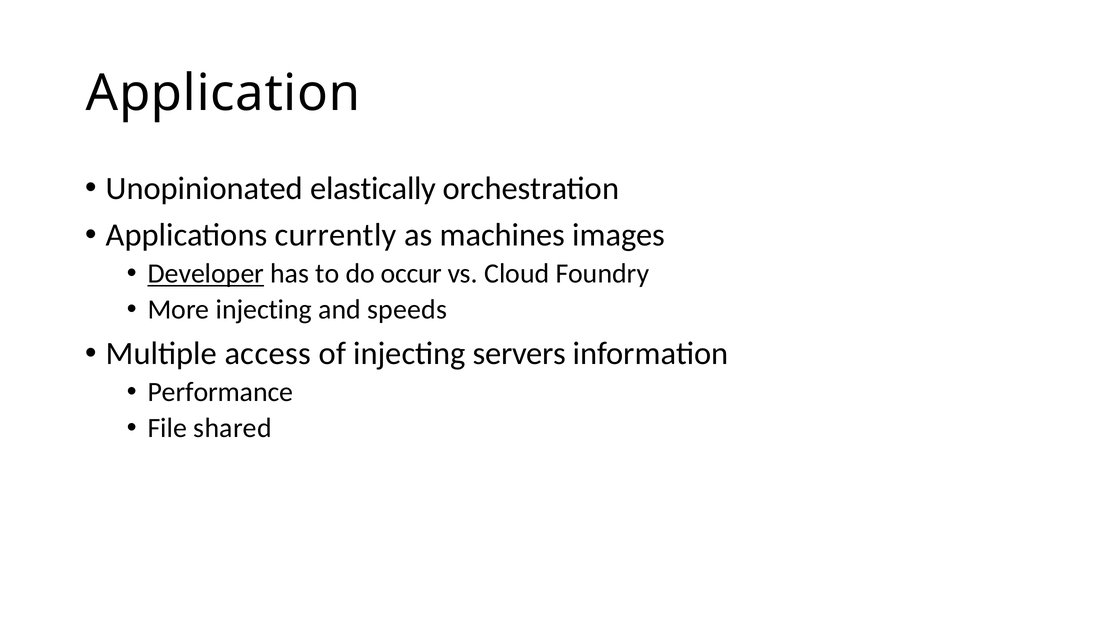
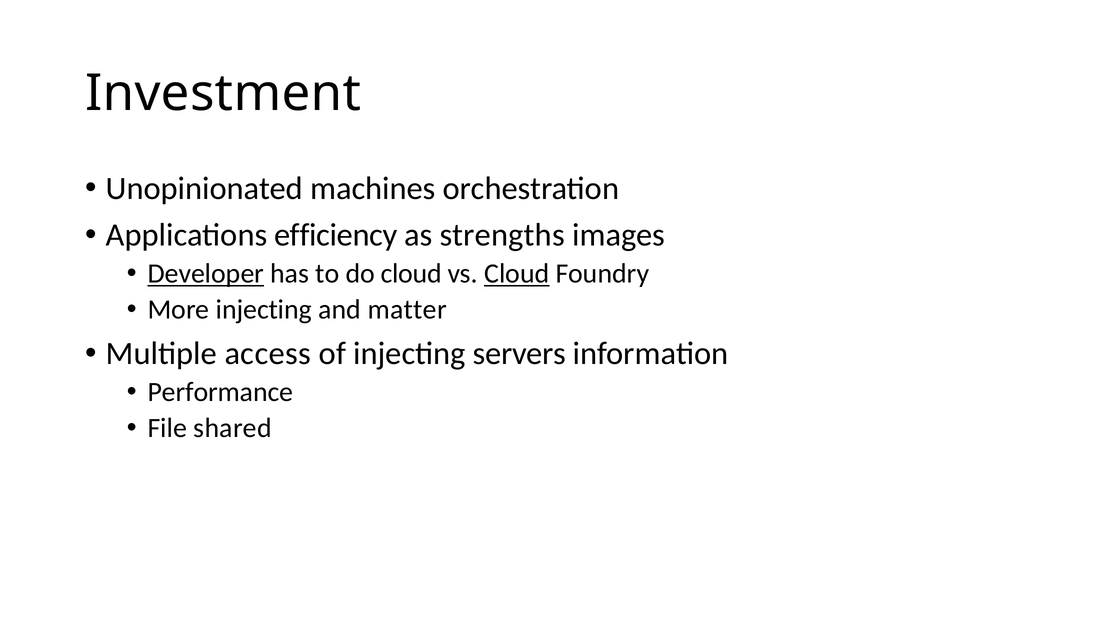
Application: Application -> Investment
elastically: elastically -> machines
currently: currently -> efficiency
machines: machines -> strengths
do occur: occur -> cloud
Cloud at (517, 274) underline: none -> present
speeds: speeds -> matter
